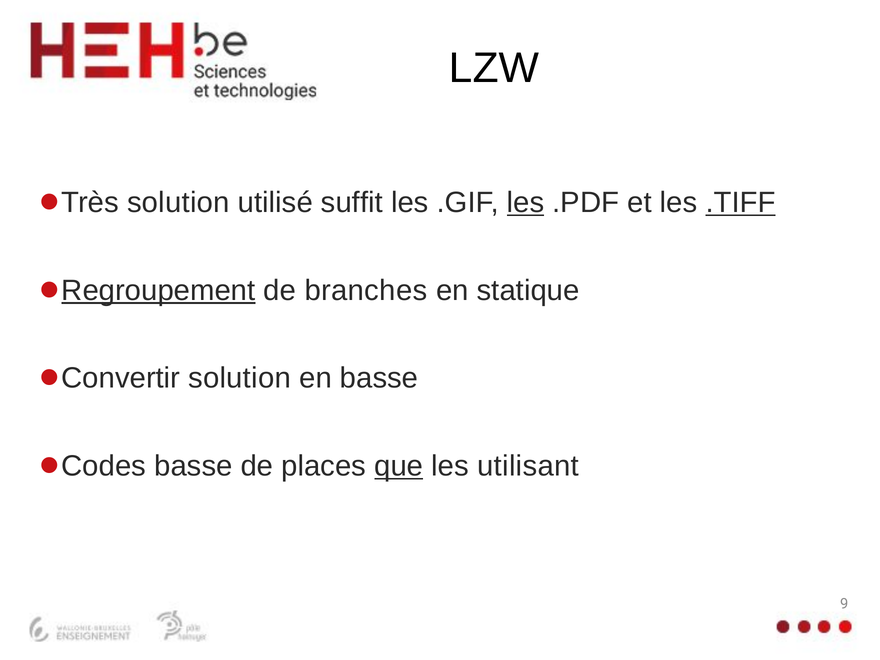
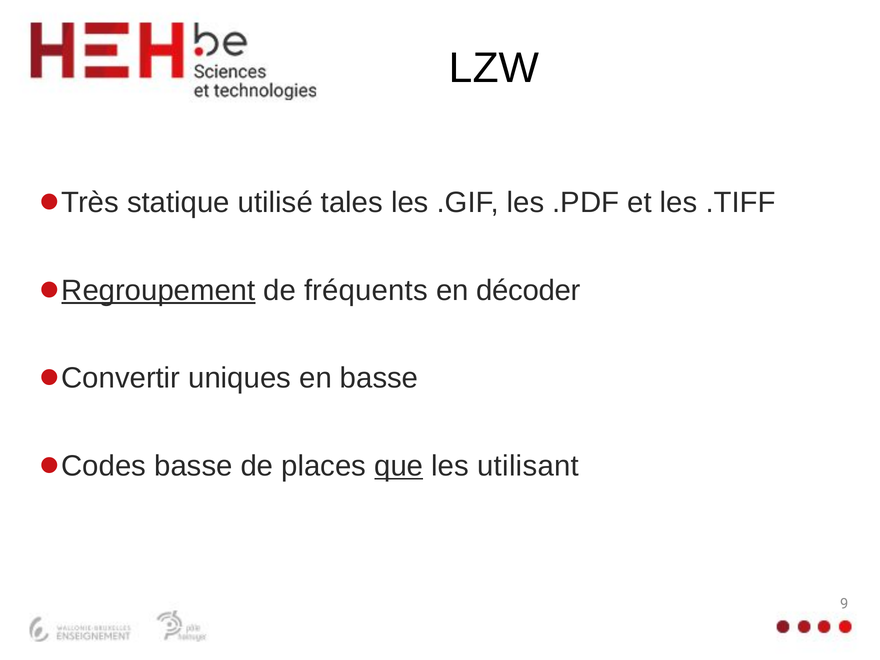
Très solution: solution -> statique
suffit: suffit -> tales
les at (525, 203) underline: present -> none
.TIFF underline: present -> none
branches: branches -> fréquents
statique: statique -> décoder
Convertir solution: solution -> uniques
